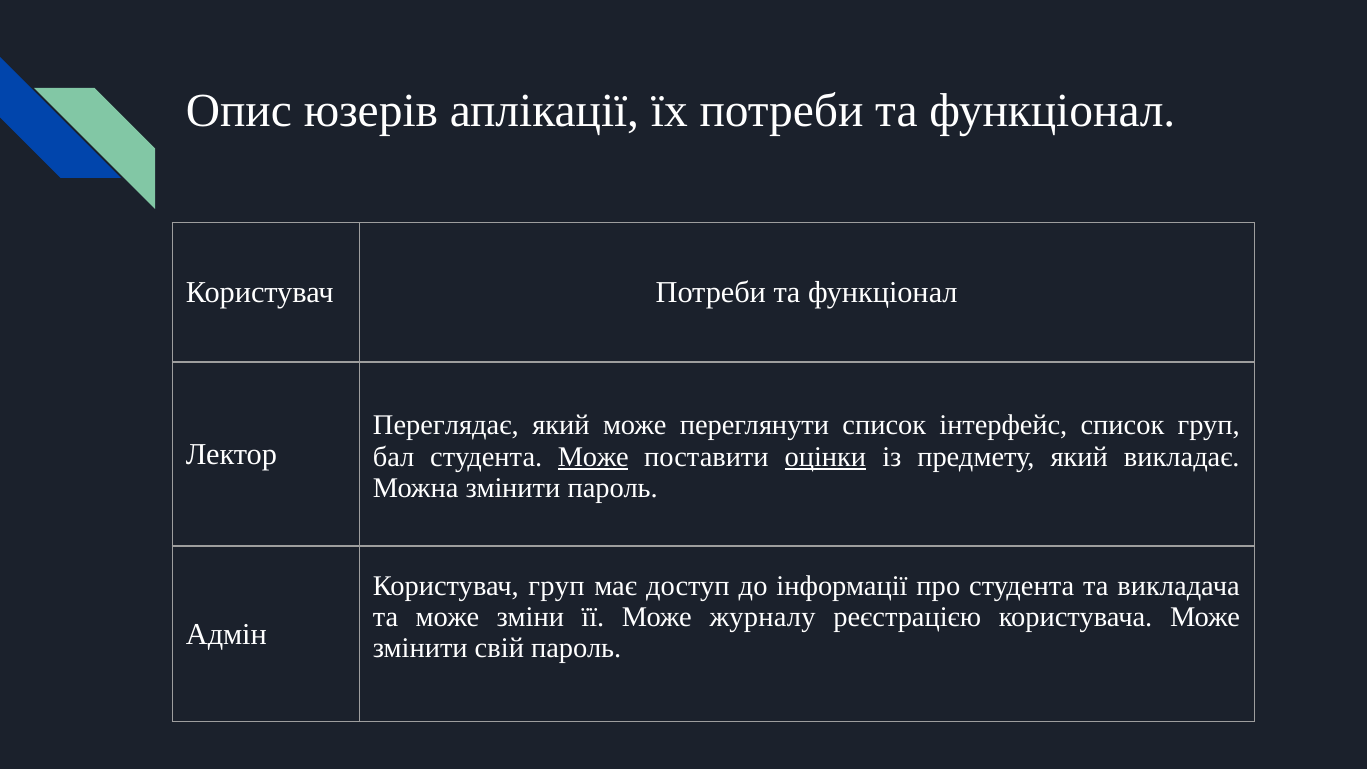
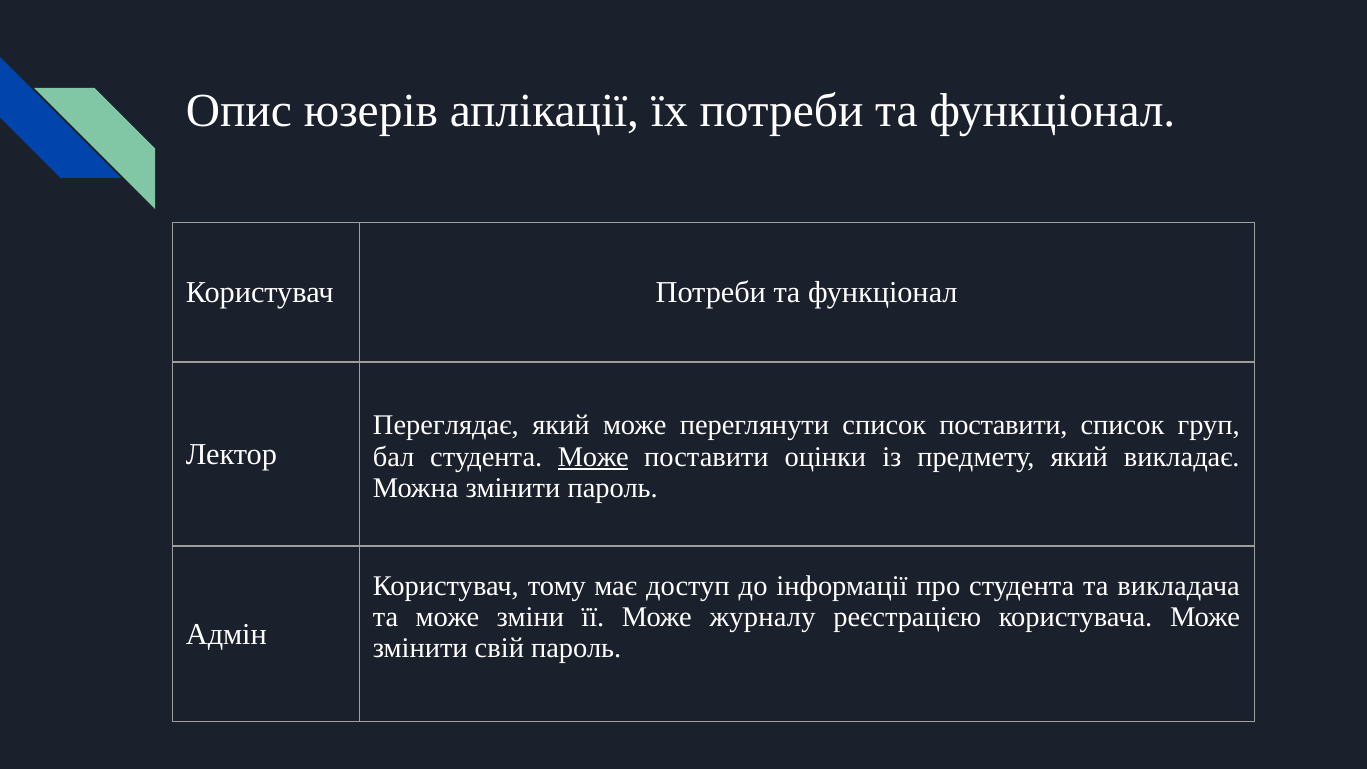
список інтерфейс: інтерфейс -> поставити
оцінки underline: present -> none
Користувач груп: груп -> тому
